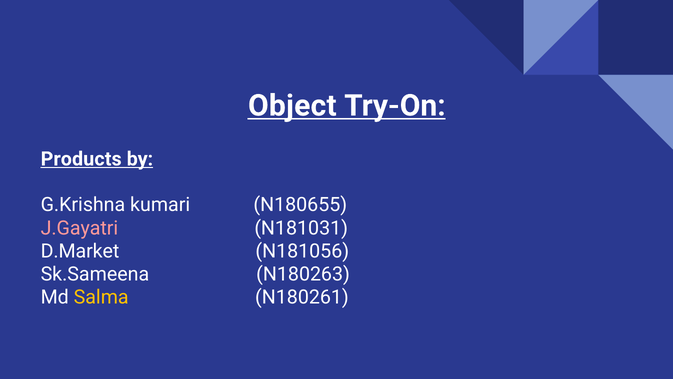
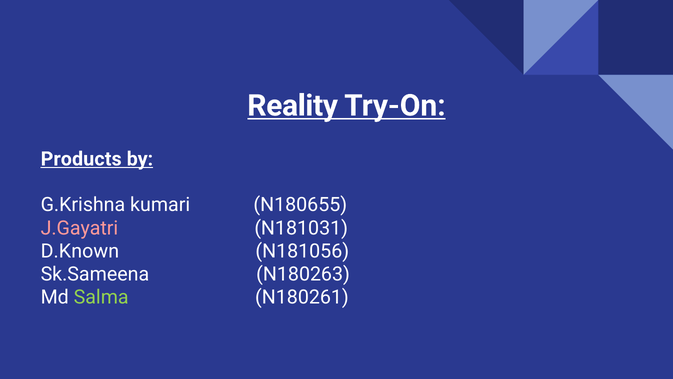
Object: Object -> Reality
D.Market: D.Market -> D.Known
Salma colour: yellow -> light green
